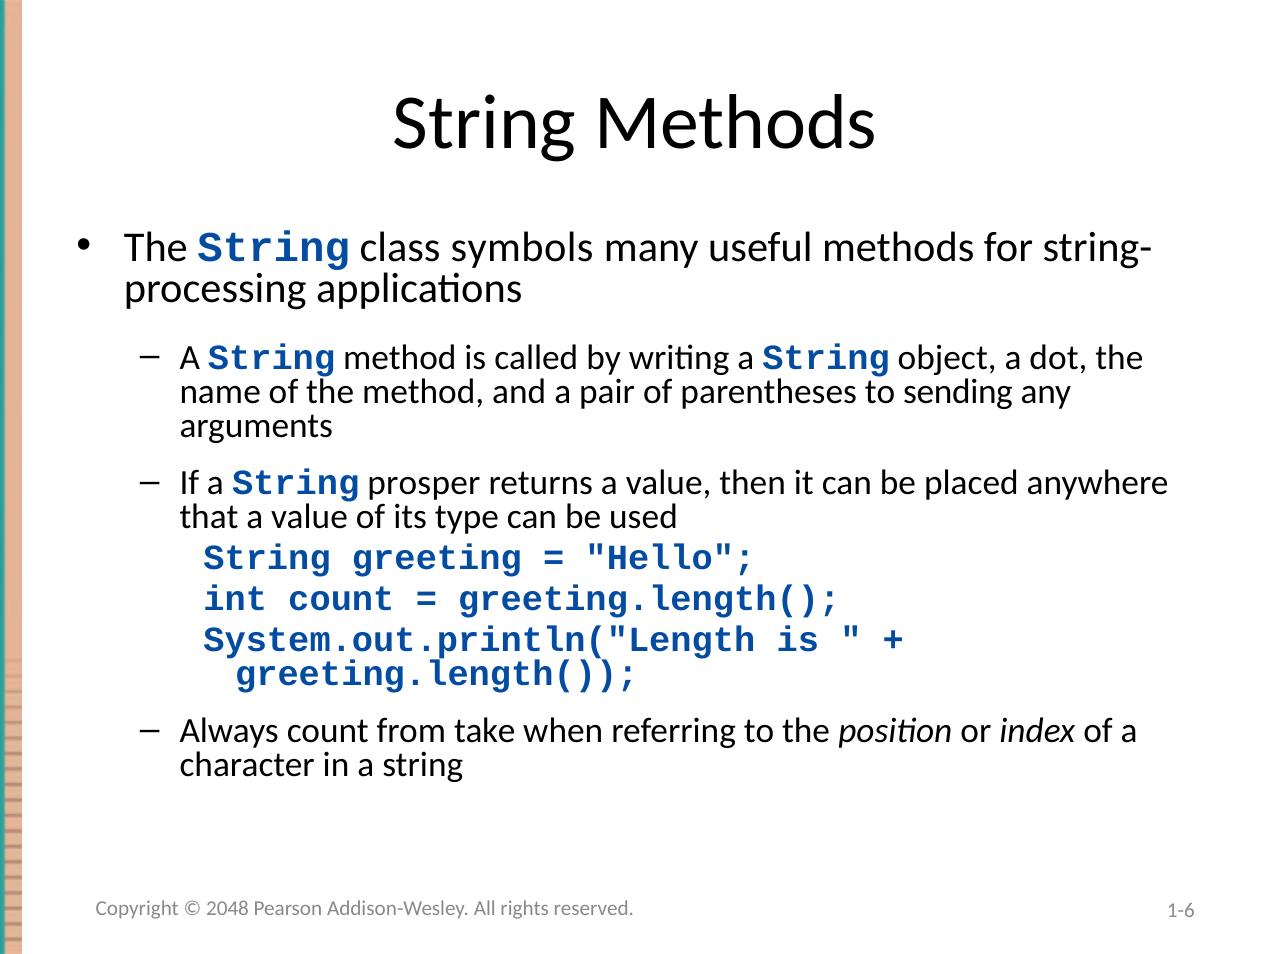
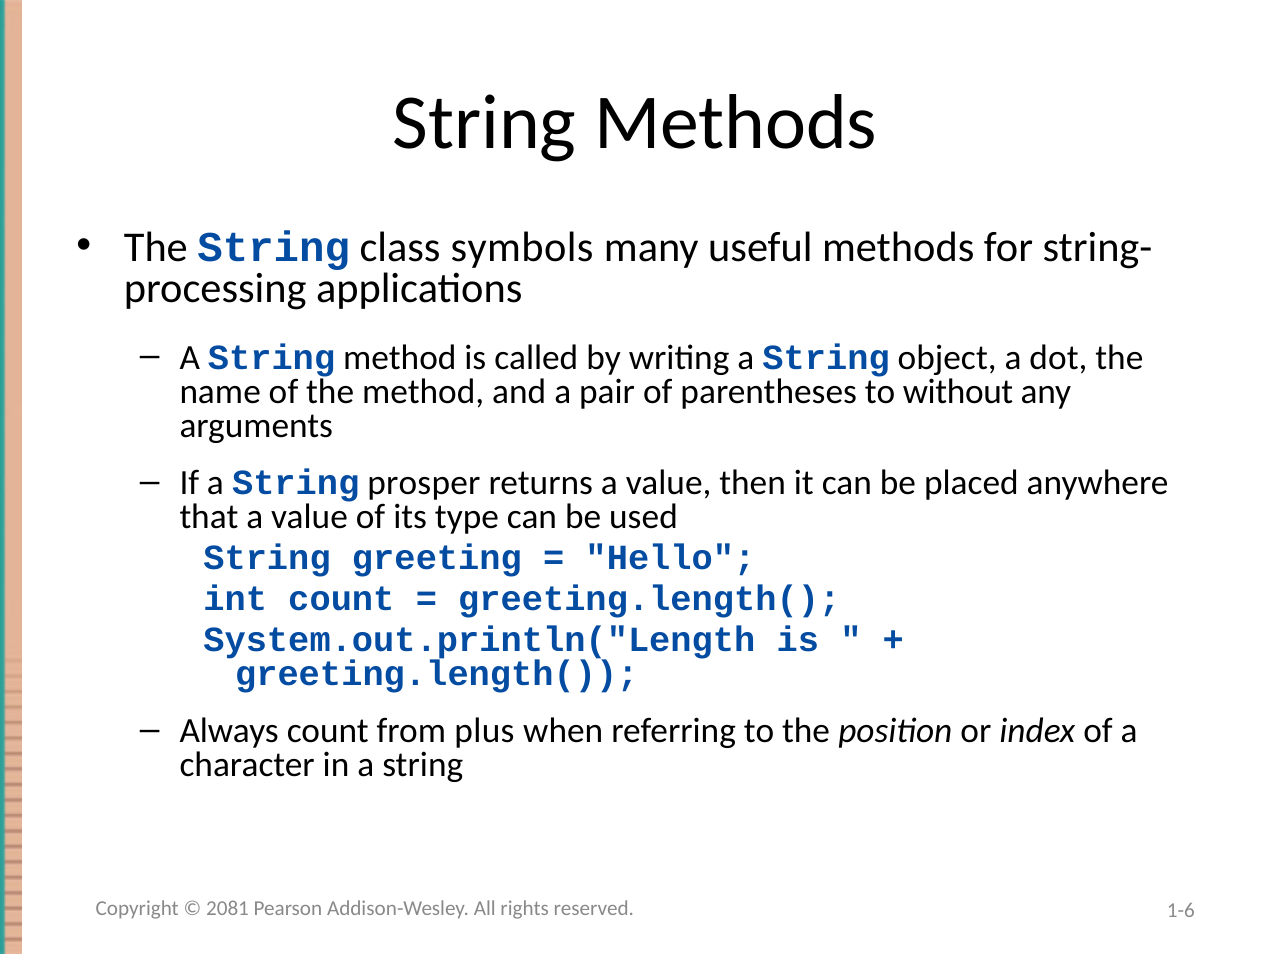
sending: sending -> without
take: take -> plus
2048: 2048 -> 2081
